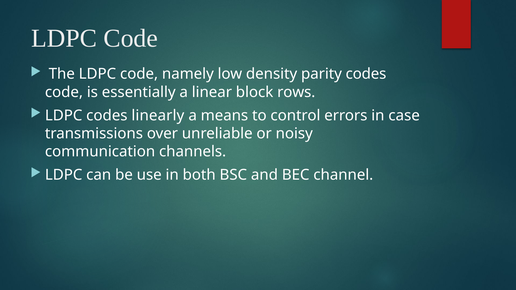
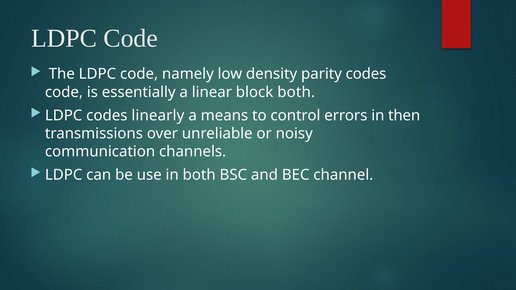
block rows: rows -> both
case: case -> then
